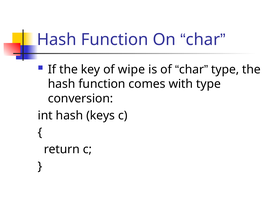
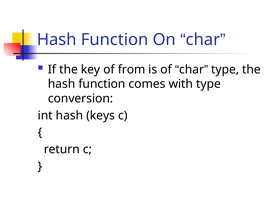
wipe: wipe -> from
